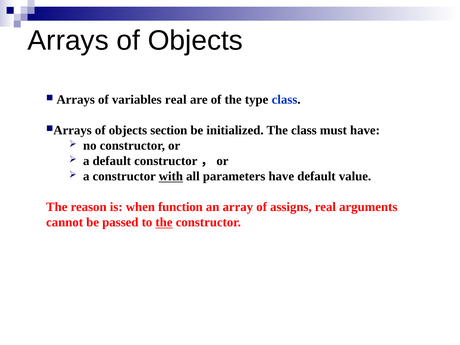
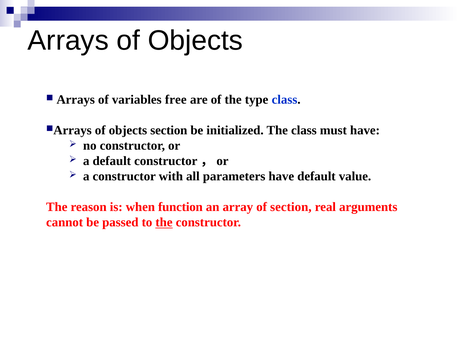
variables real: real -> free
with underline: present -> none
of assigns: assigns -> section
